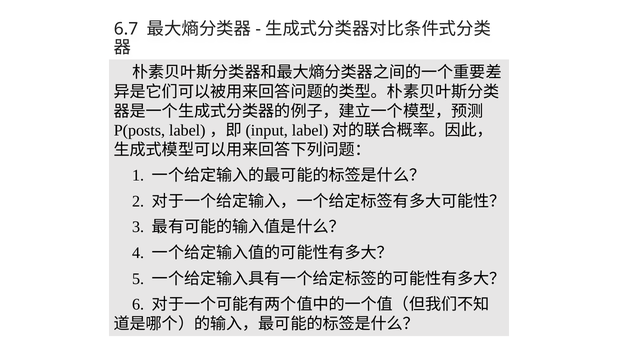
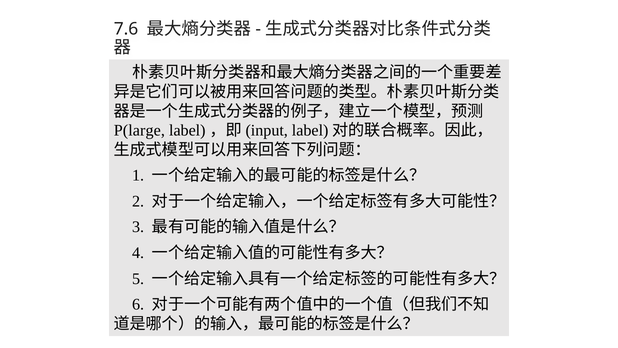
6.7: 6.7 -> 7.6
P(posts: P(posts -> P(large
